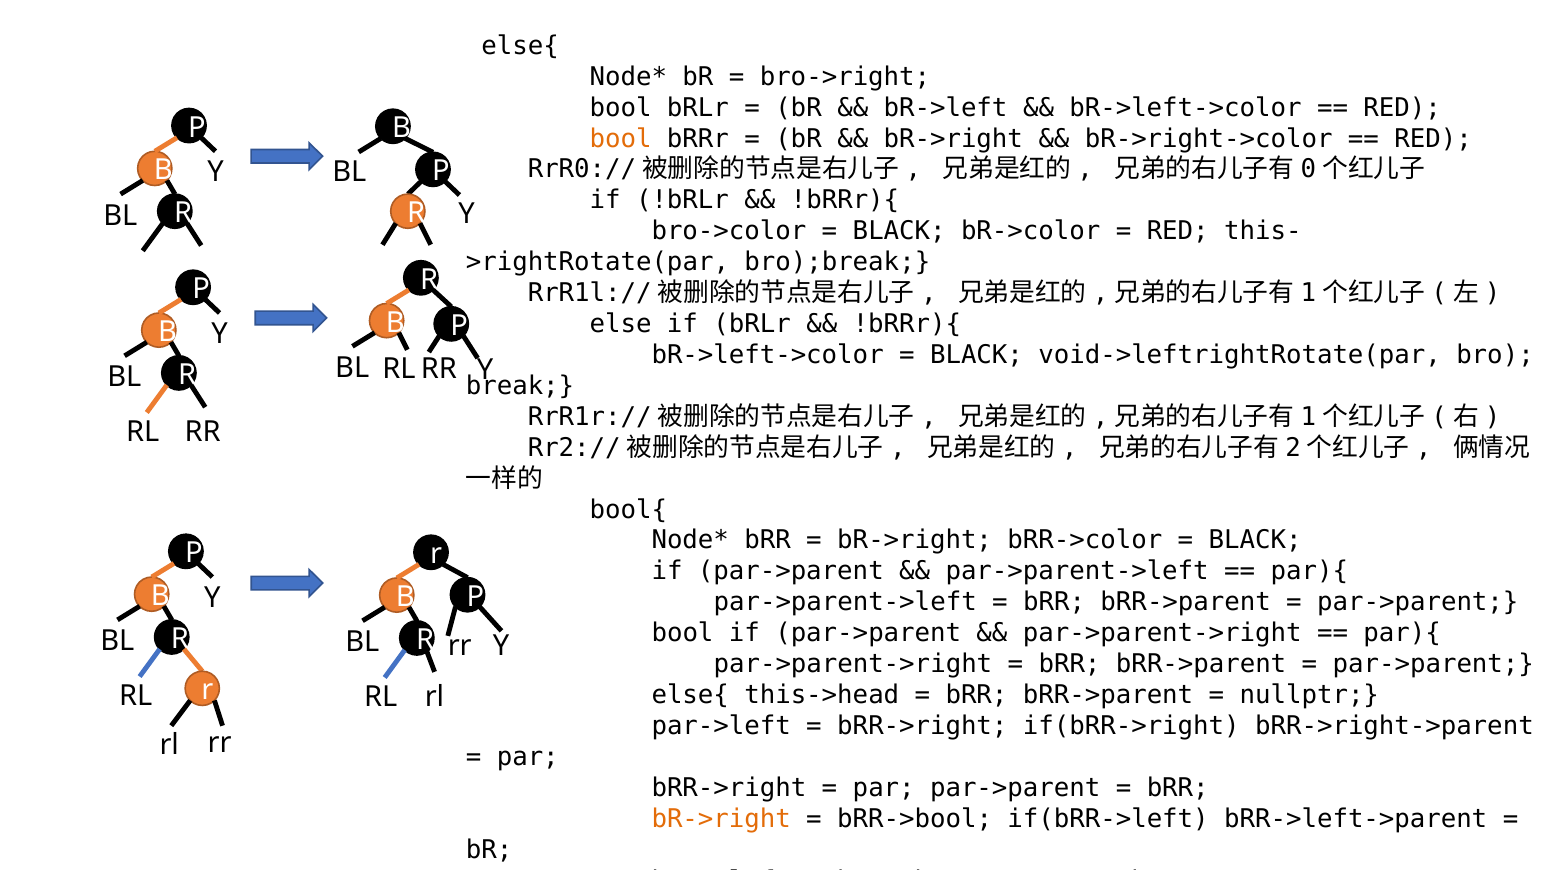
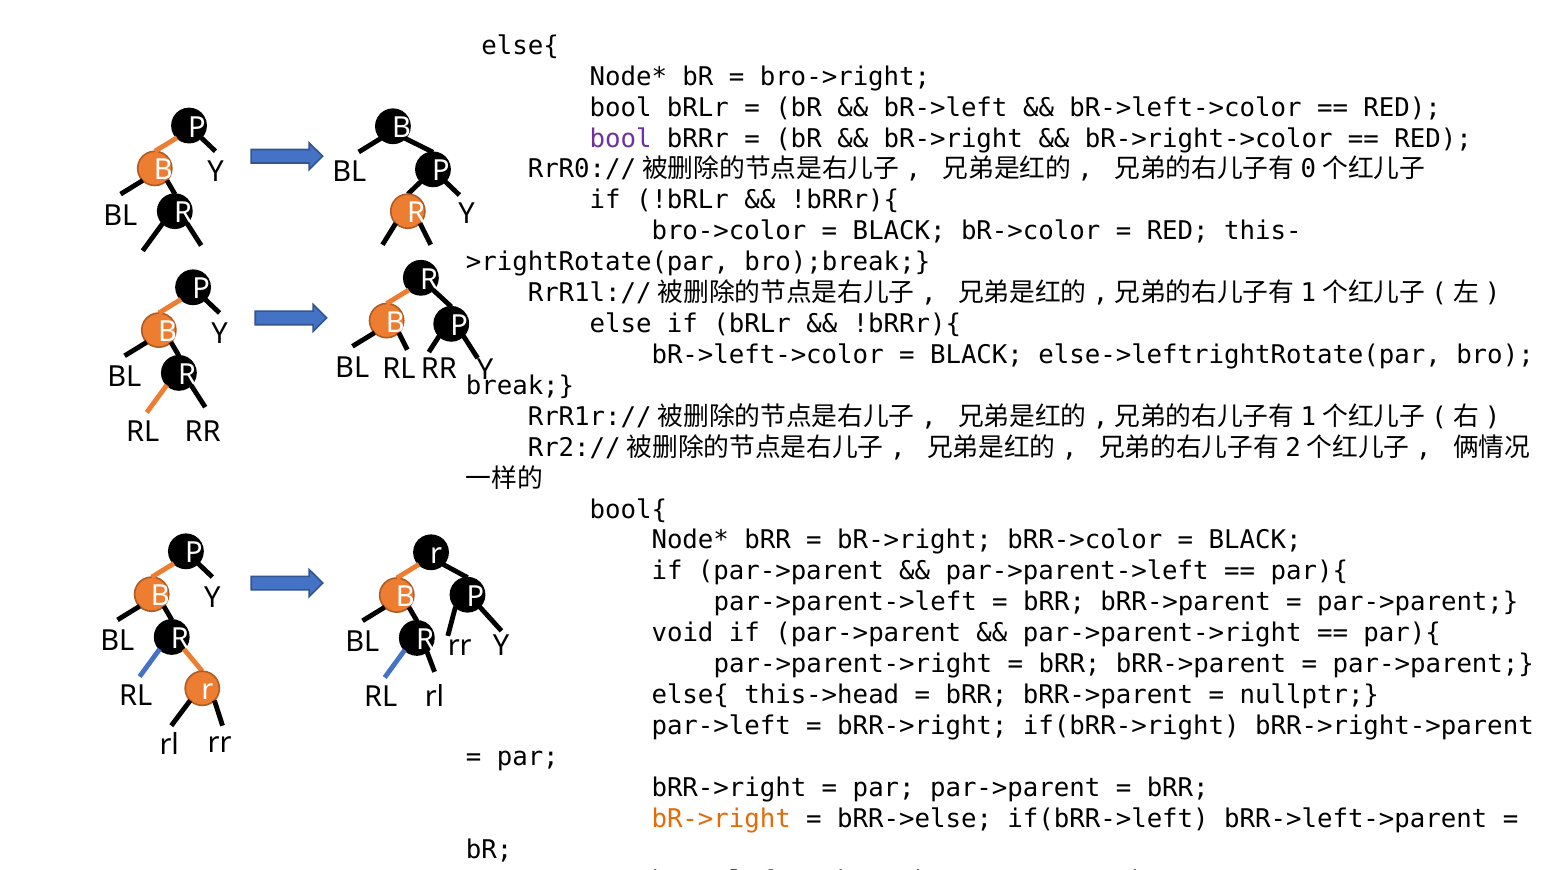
bool at (621, 139) colour: orange -> purple
void->leftrightRotate(par: void->leftrightRotate(par -> else->leftrightRotate(par
bool at (683, 633): bool -> void
bRR->bool: bRR->bool -> bRR->else
